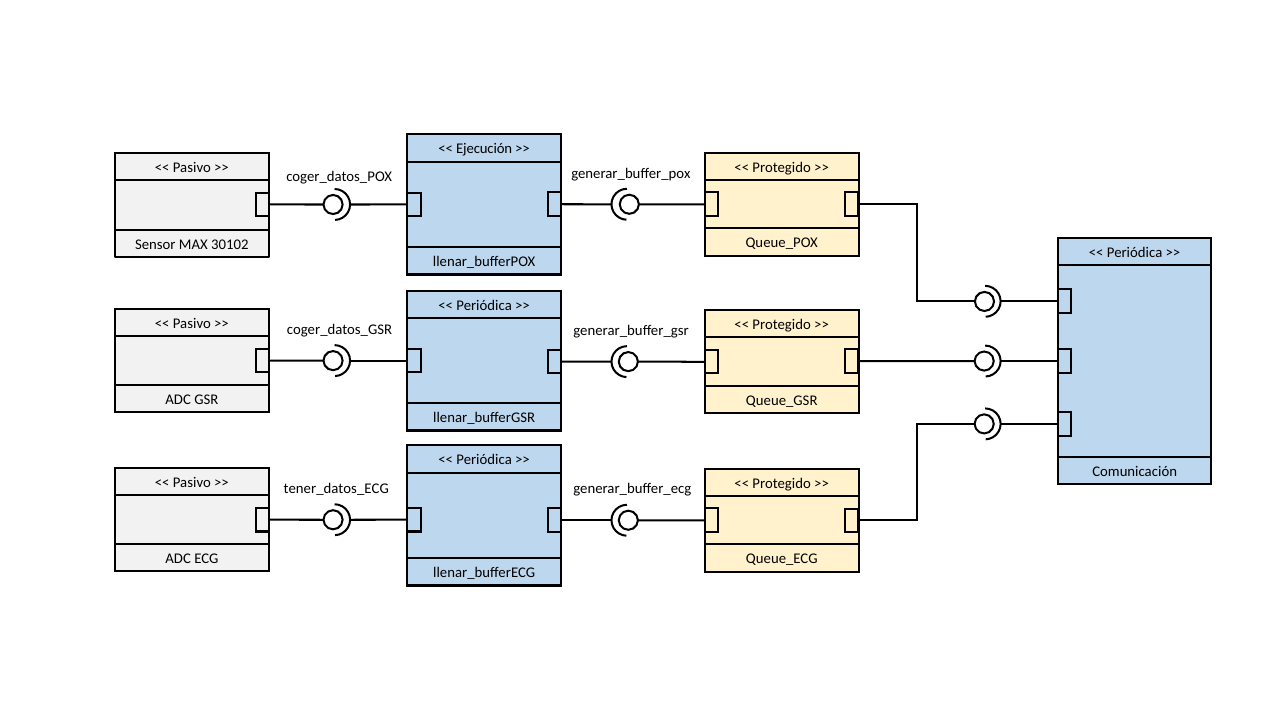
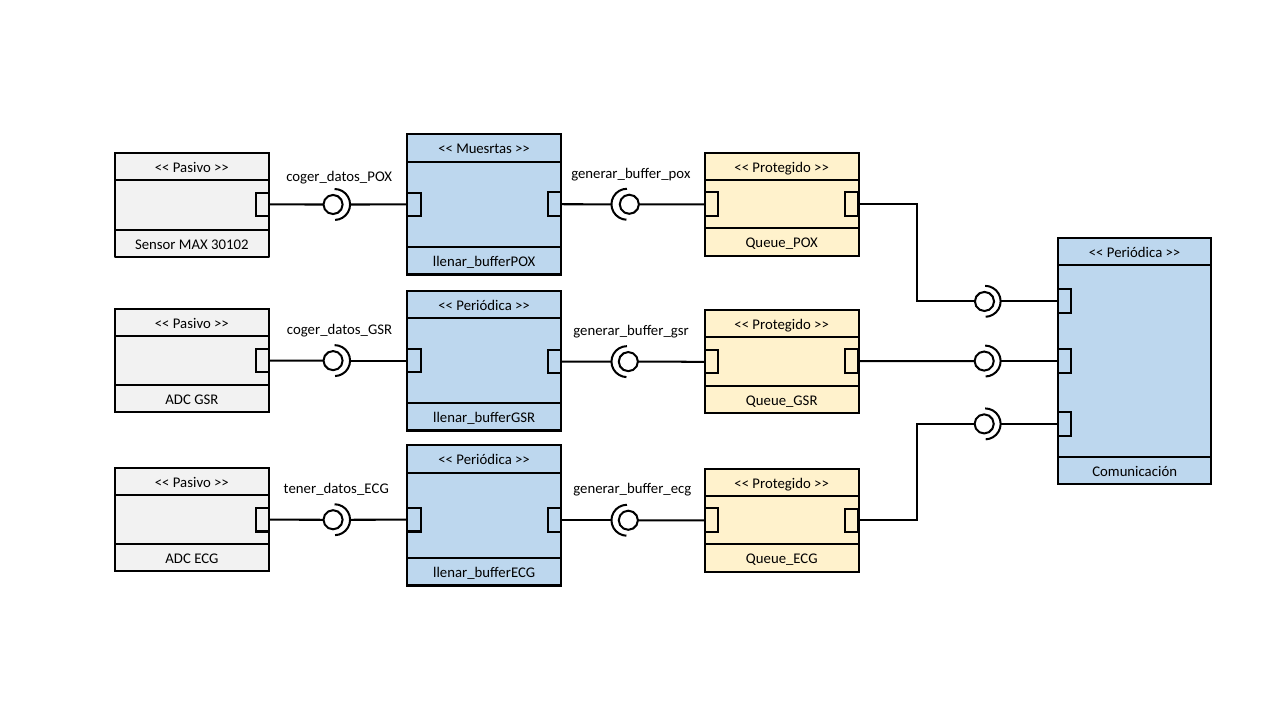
Ejecución: Ejecución -> Muesrtas
